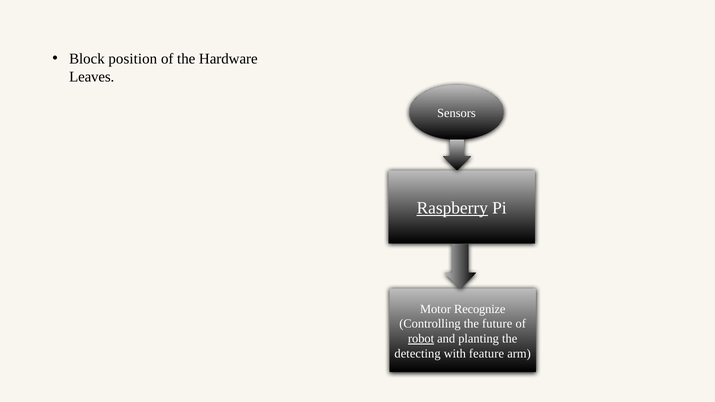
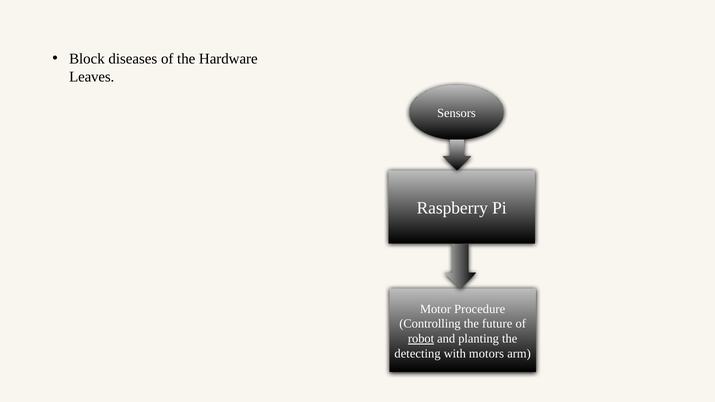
position: position -> diseases
Raspberry underline: present -> none
Recognize: Recognize -> Procedure
feature: feature -> motors
